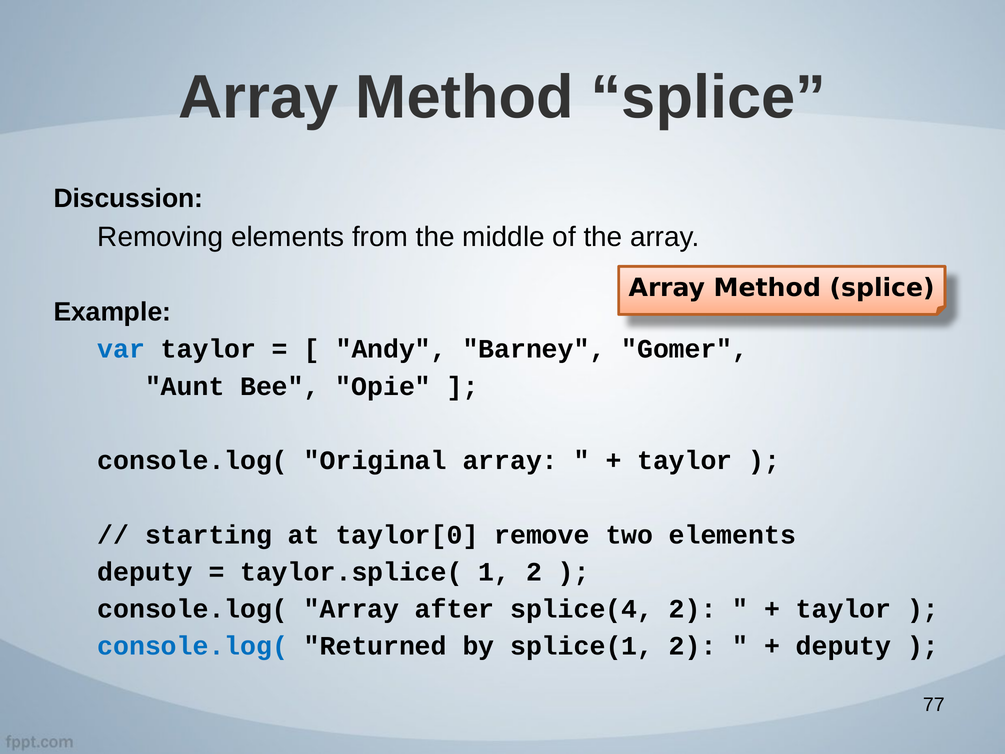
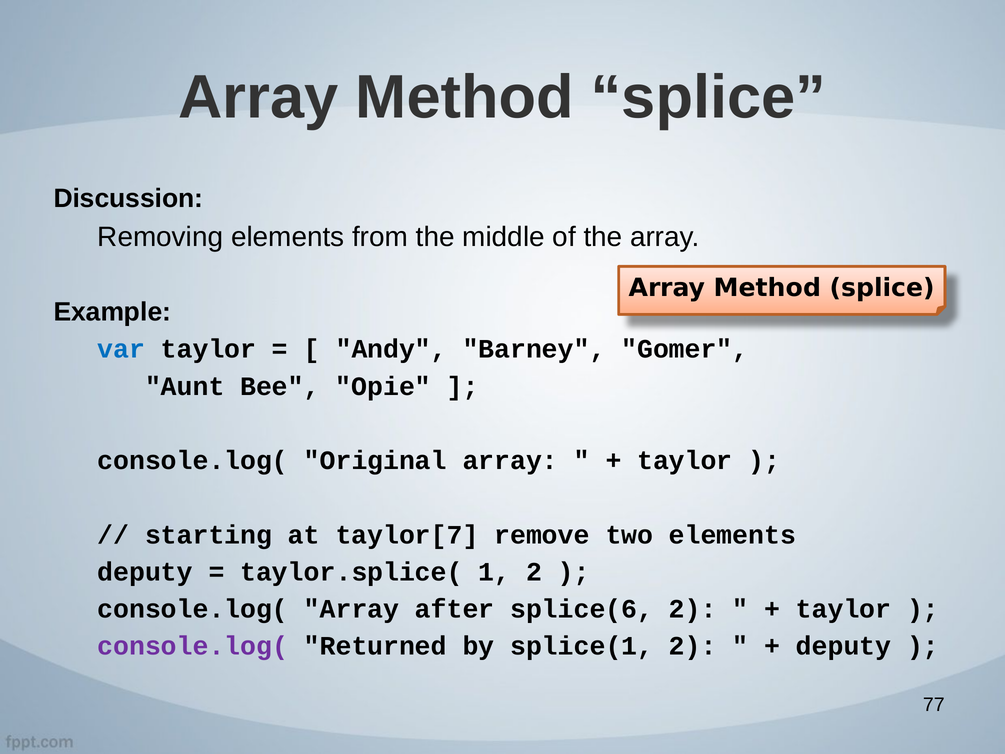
taylor[0: taylor[0 -> taylor[7
splice(4: splice(4 -> splice(6
console.log( at (193, 646) colour: blue -> purple
